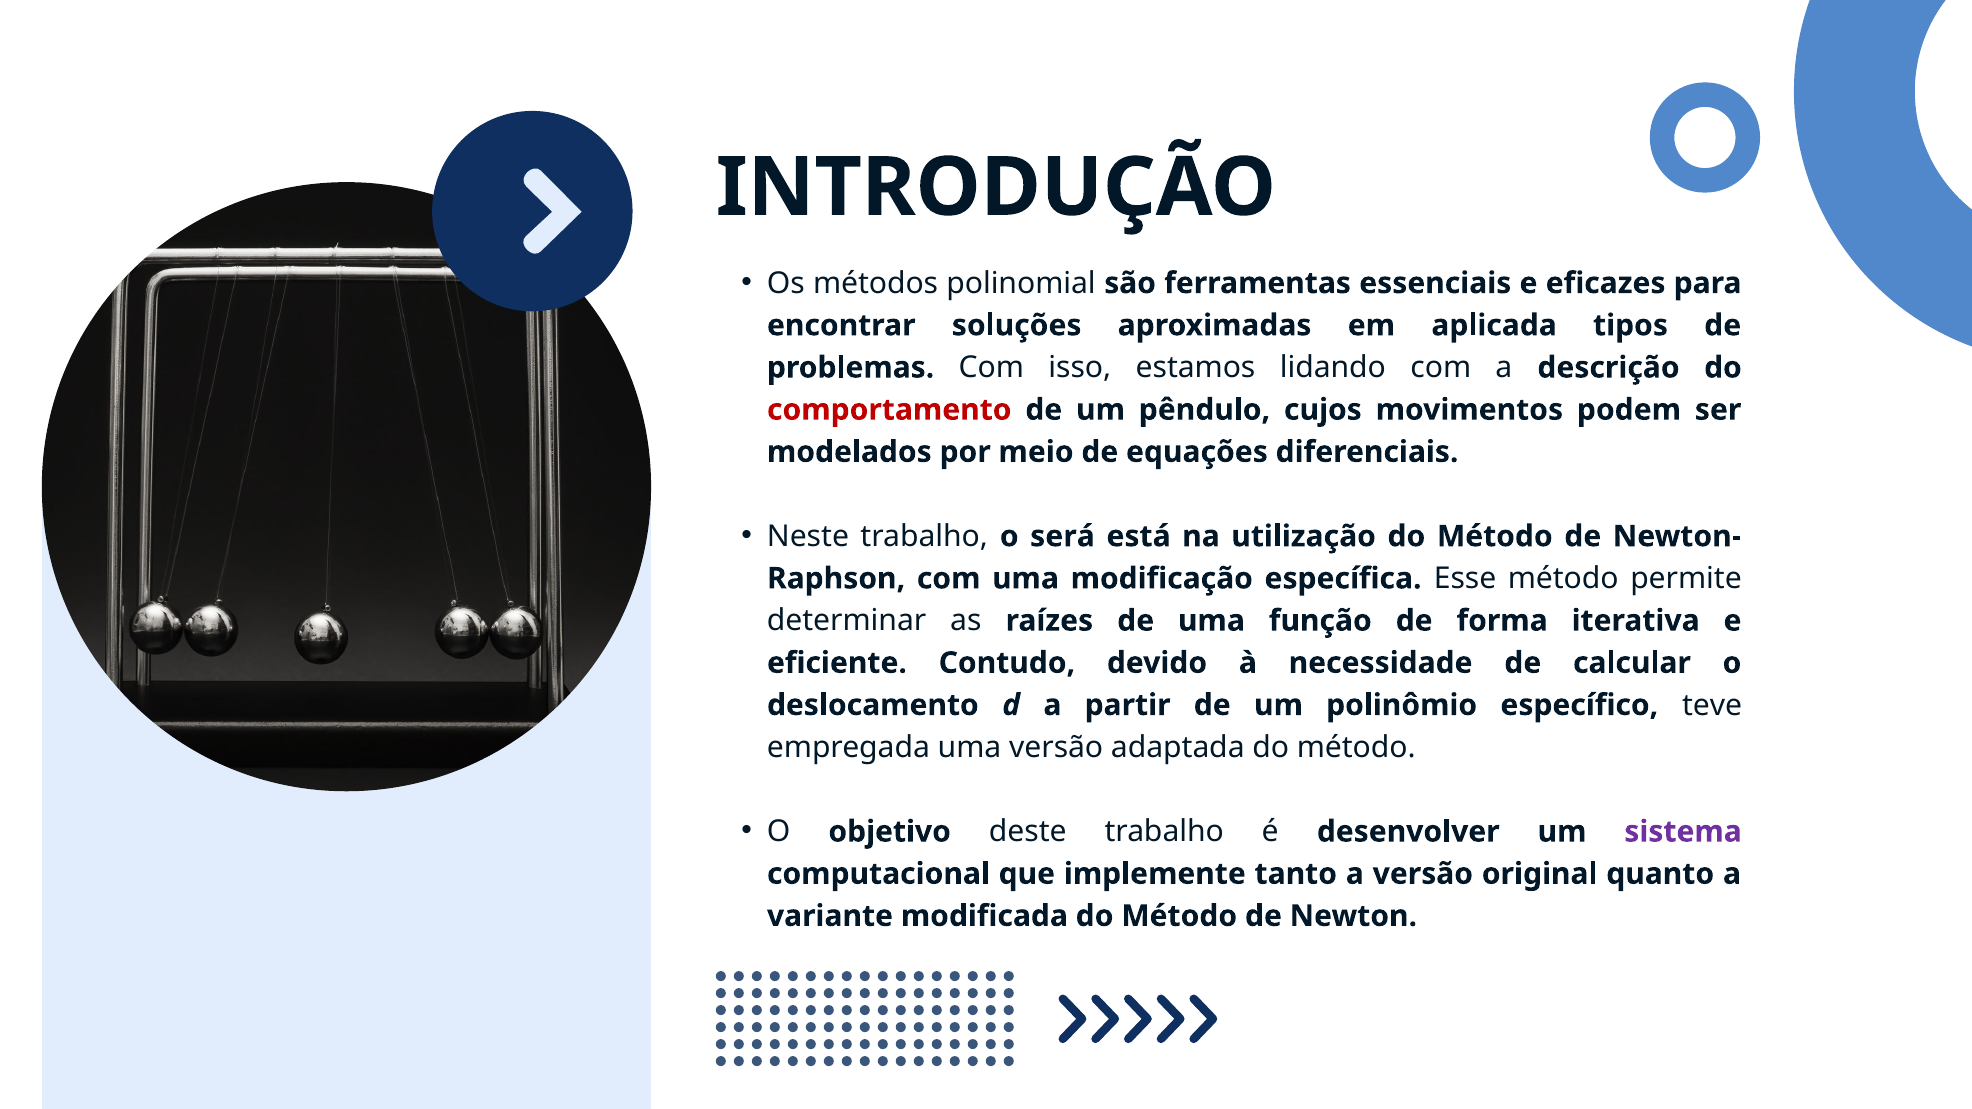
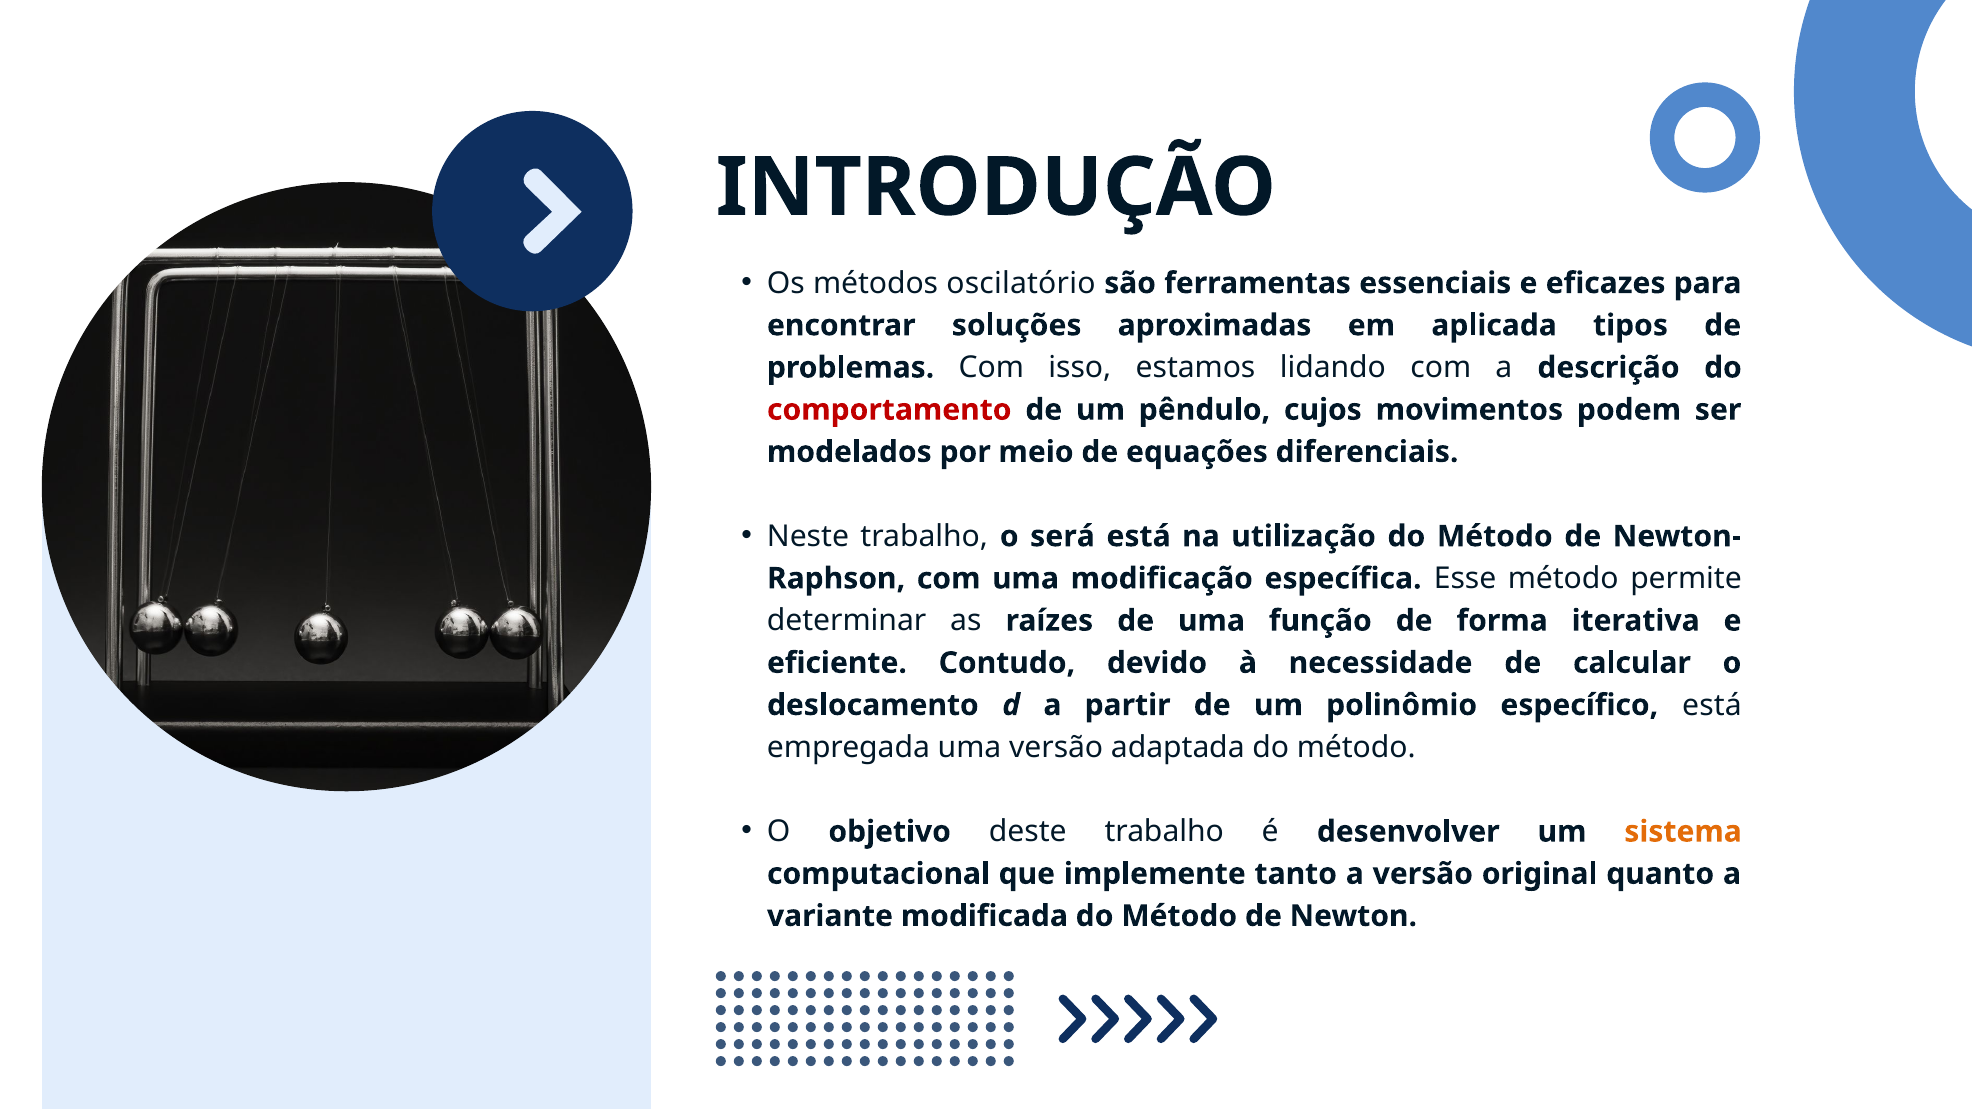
polinomial: polinomial -> oscilatório
específico teve: teve -> está
sistema colour: purple -> orange
